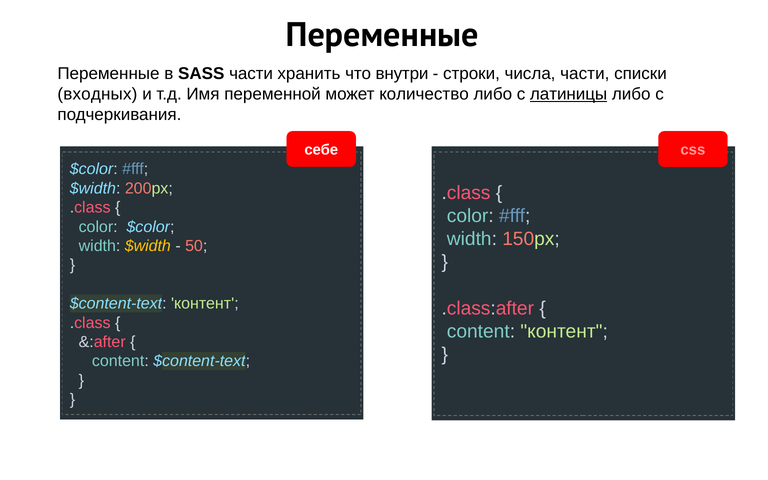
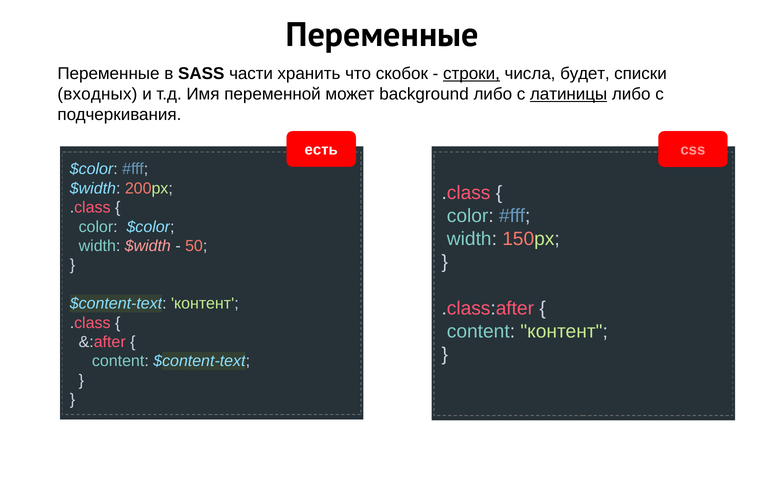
внутри: внутри -> скобок
строки underline: none -> present
числа части: части -> будет
количество: количество -> background
себе: себе -> есть
$width at (148, 246) colour: yellow -> pink
